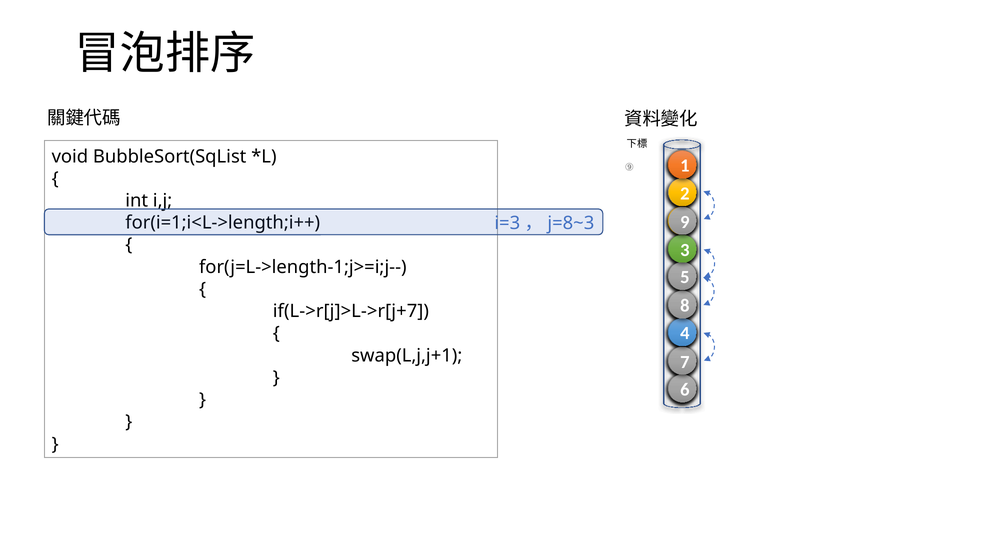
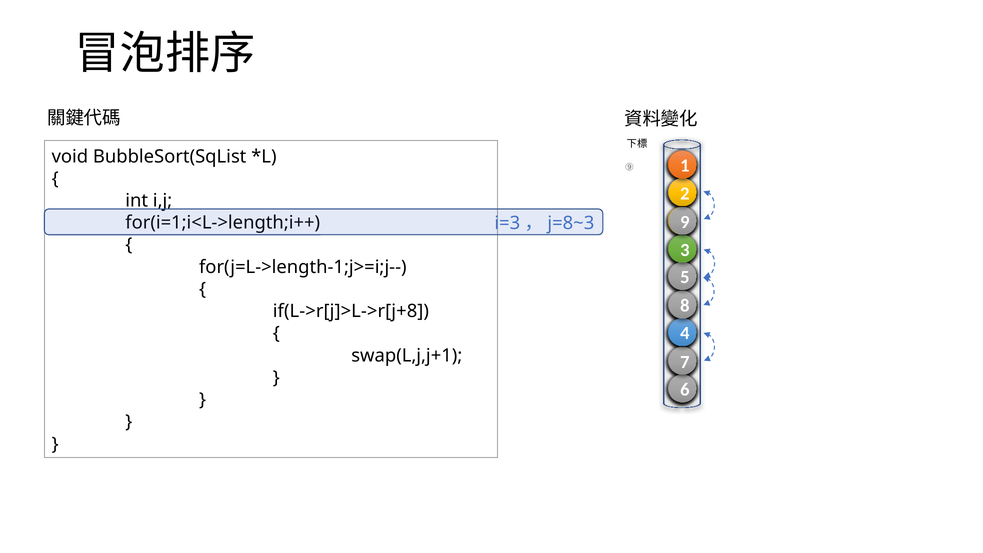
if(L->r[j]>L->r[j+7: if(L->r[j]>L->r[j+7 -> if(L->r[j]>L->r[j+8
